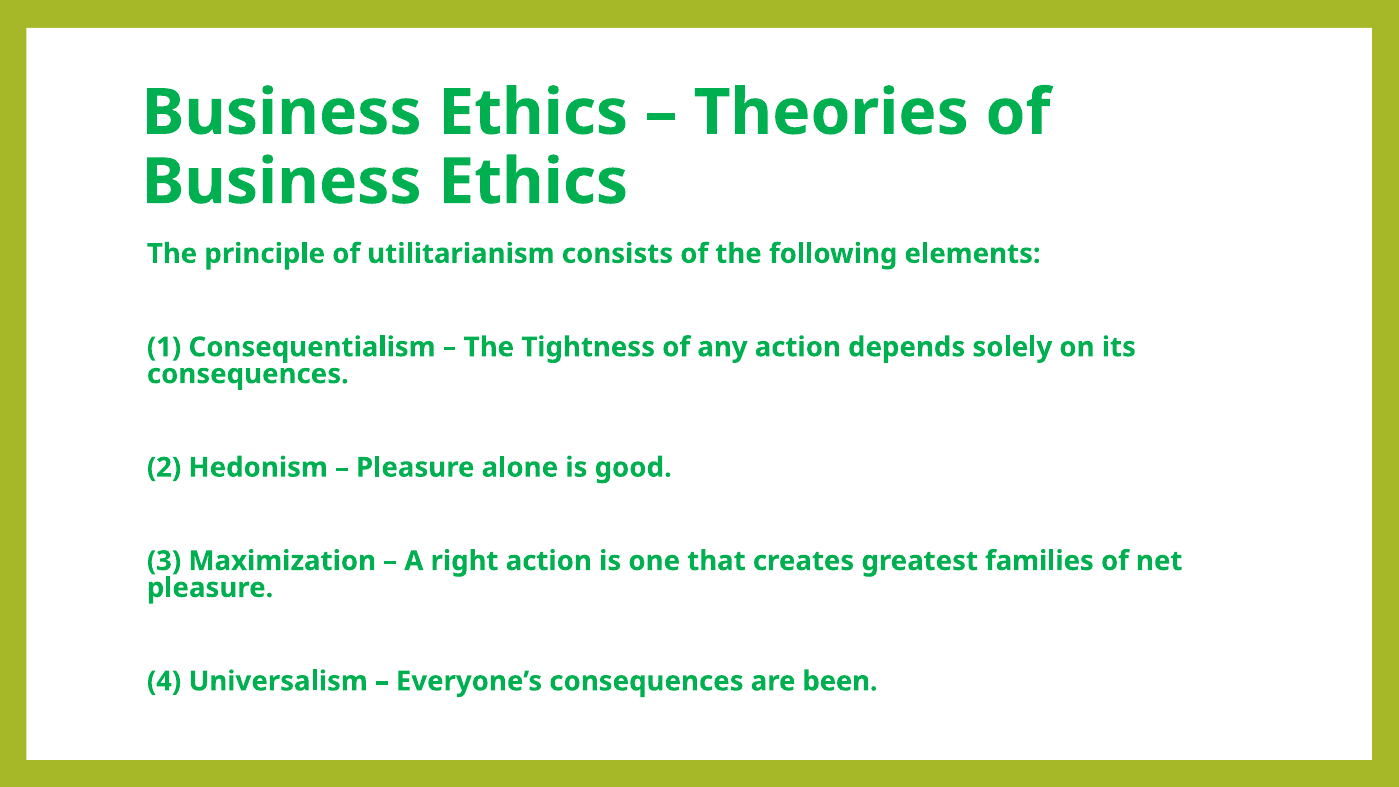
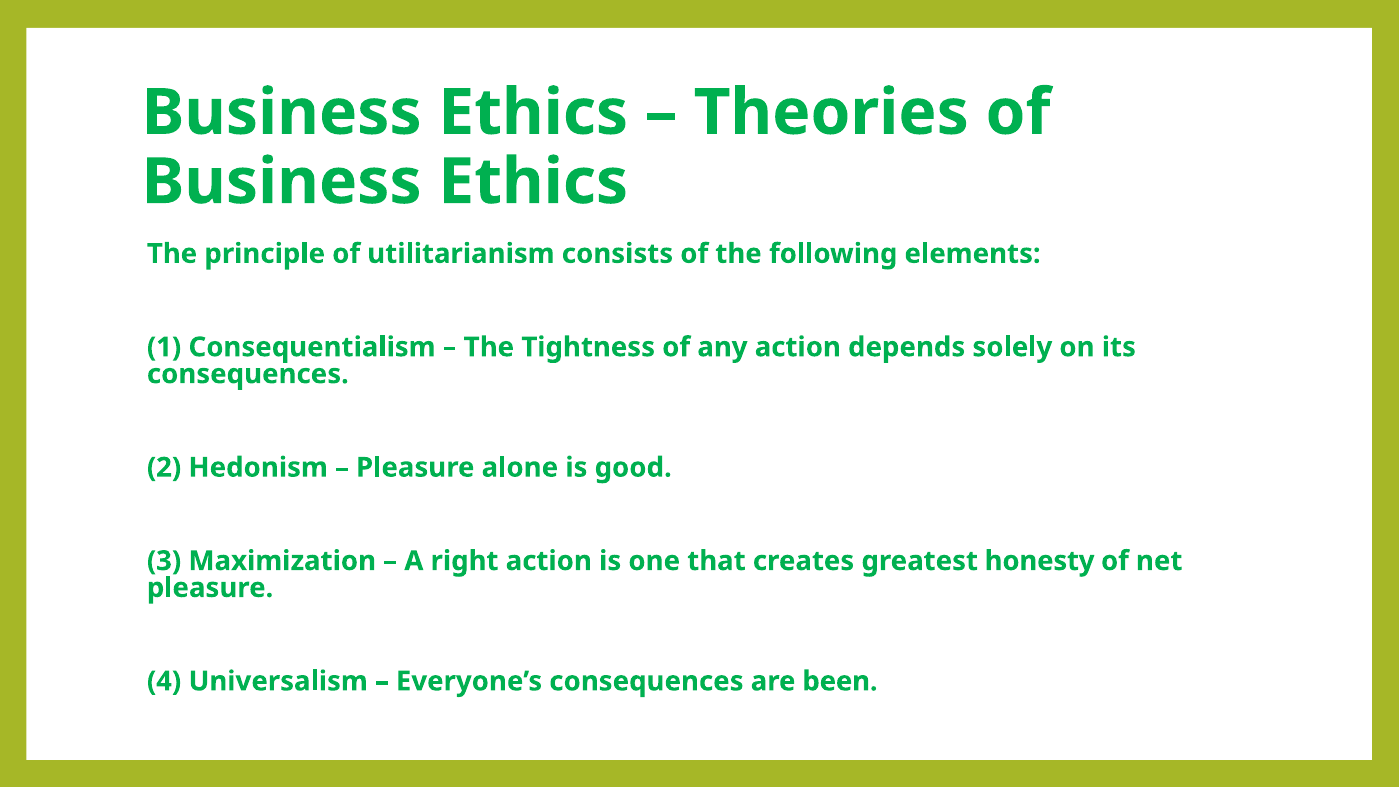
families: families -> honesty
